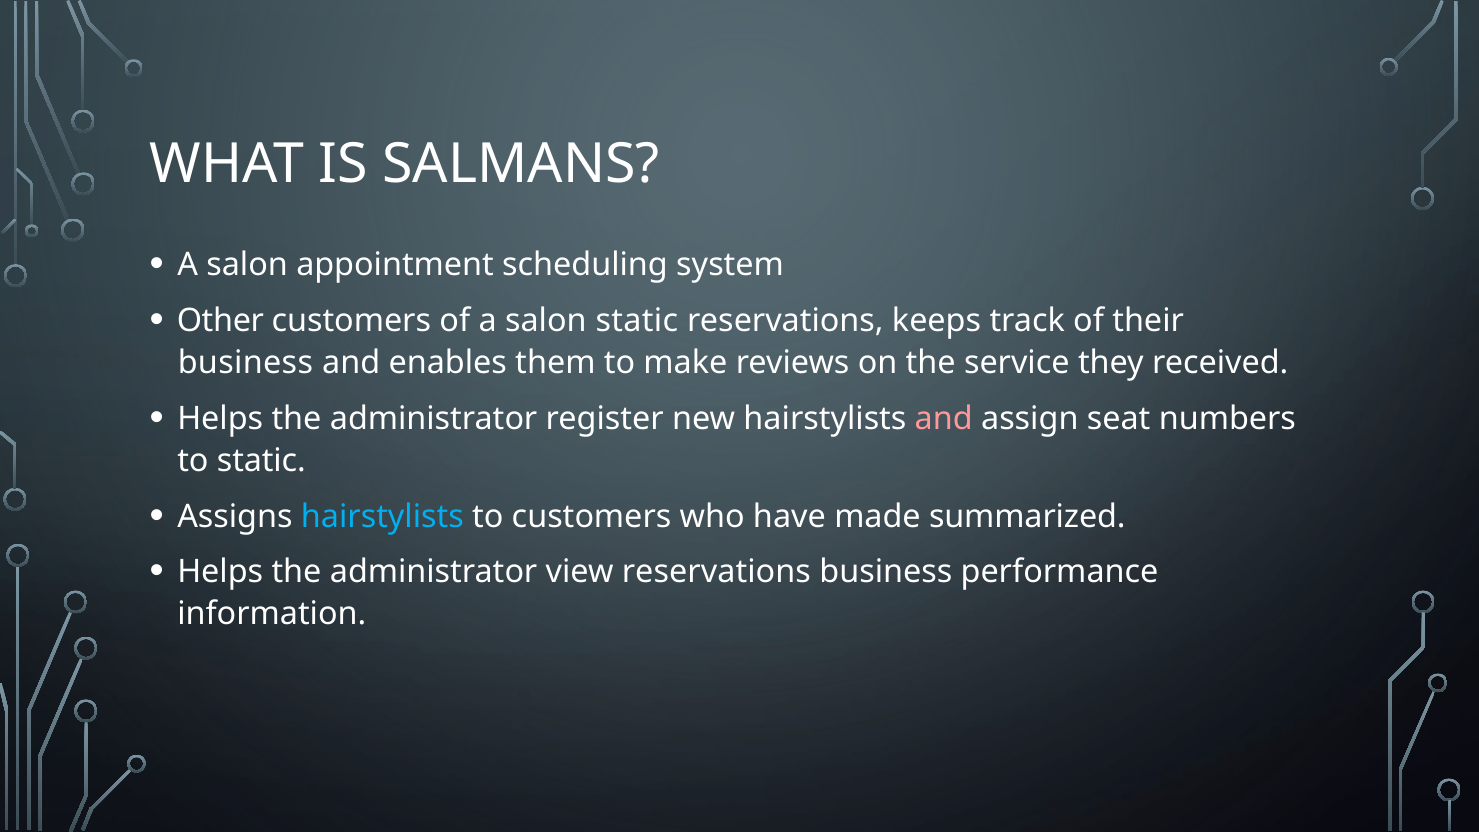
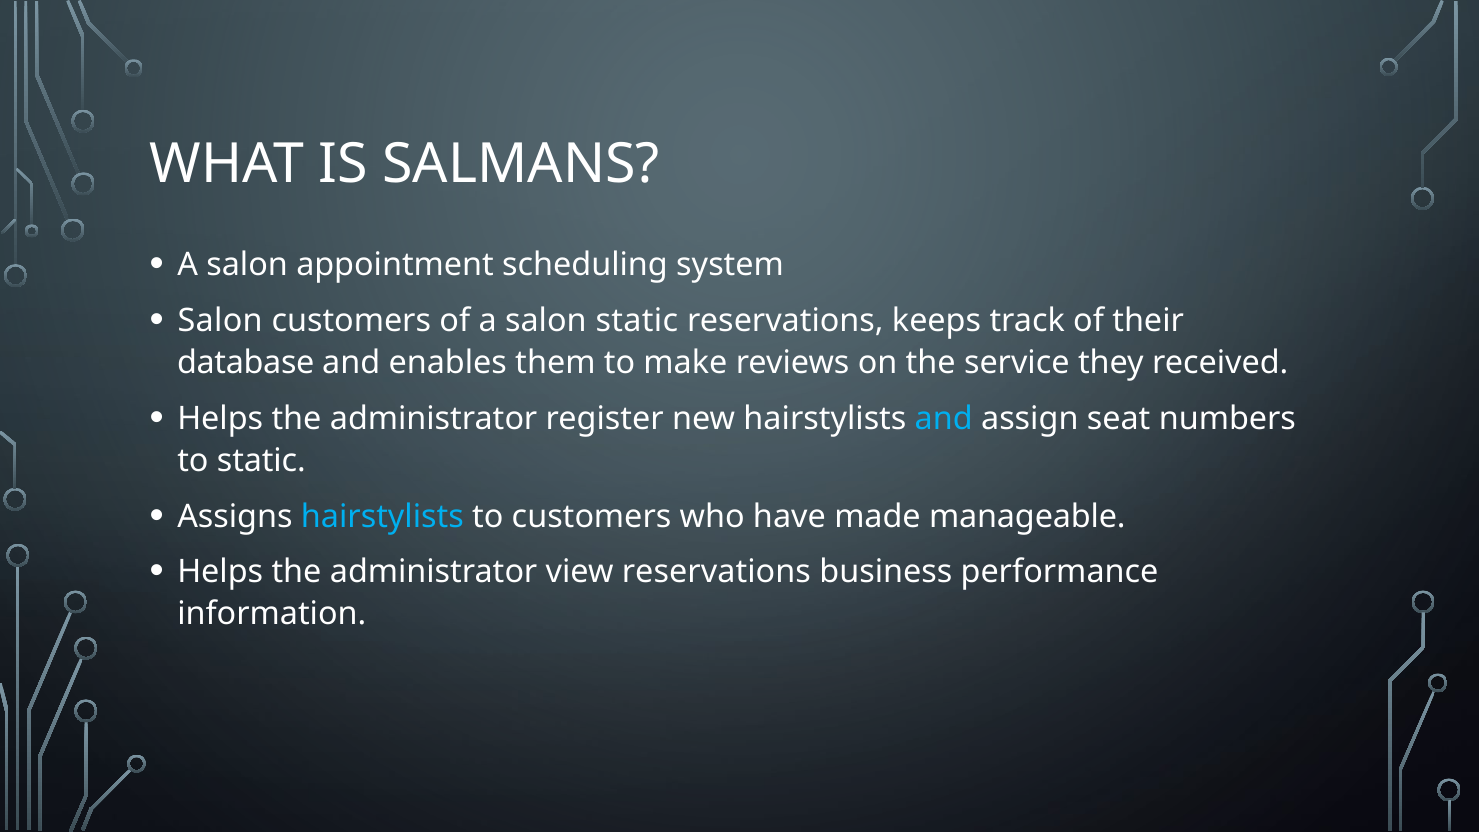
Other at (220, 321): Other -> Salon
business at (245, 363): business -> database
and at (944, 419) colour: pink -> light blue
summarized: summarized -> manageable
